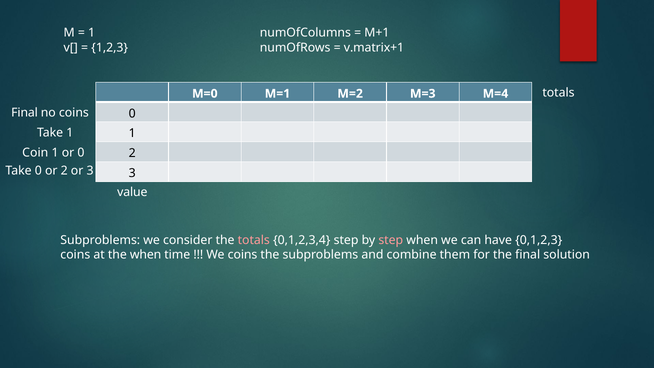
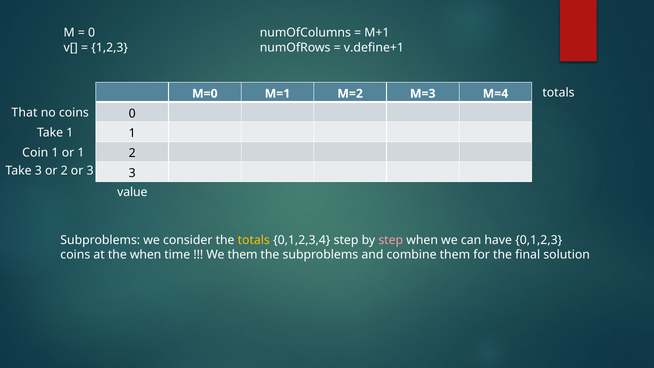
1 at (92, 33): 1 -> 0
v.matrix+1: v.matrix+1 -> v.define+1
Final at (25, 113): Final -> That
or 0: 0 -> 1
Take 0: 0 -> 3
totals at (254, 240) colour: pink -> yellow
We coins: coins -> them
